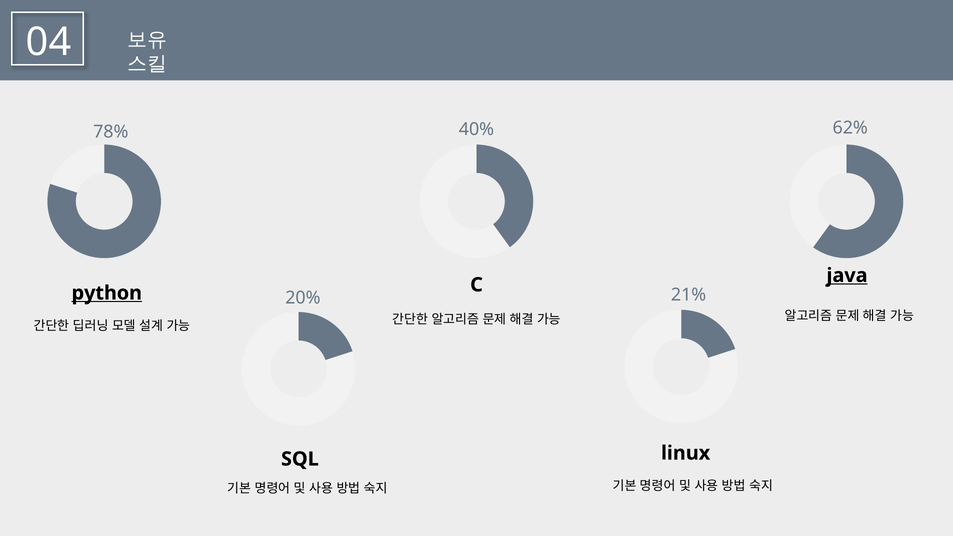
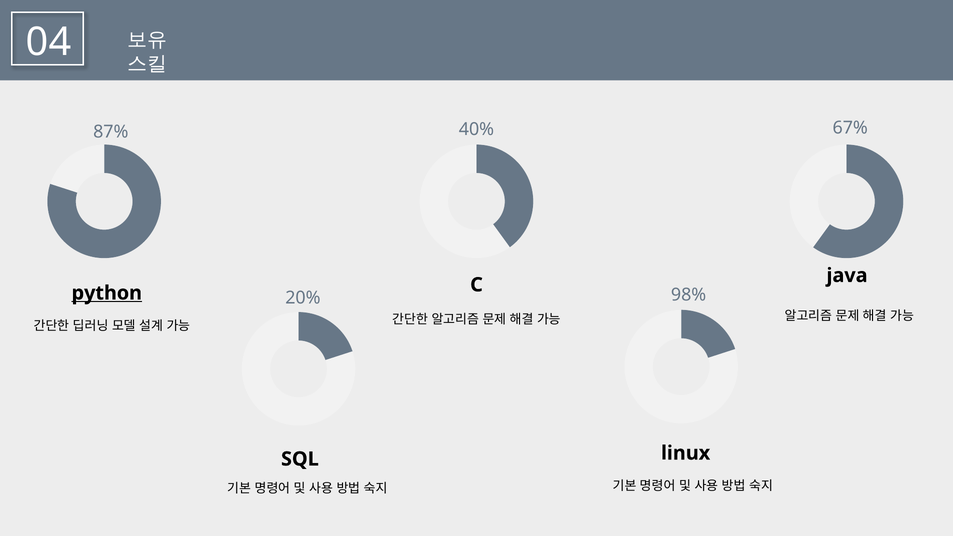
78%: 78% -> 87%
62%: 62% -> 67%
java underline: present -> none
21%: 21% -> 98%
